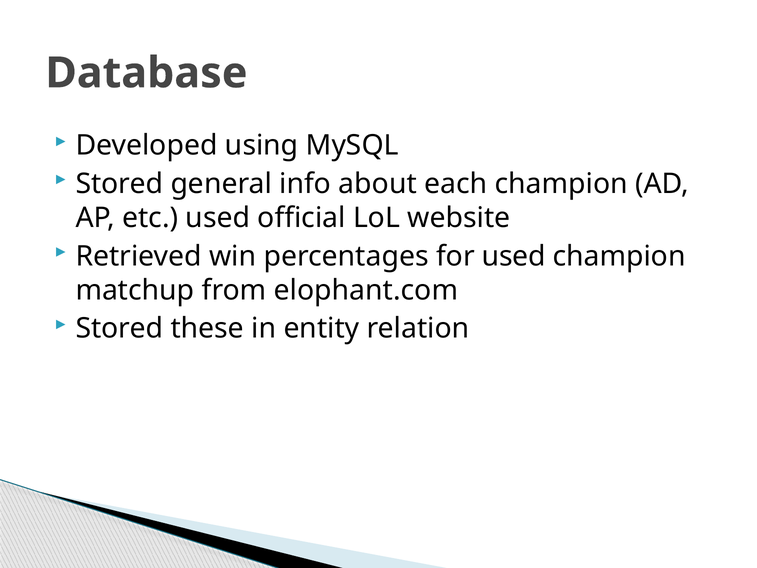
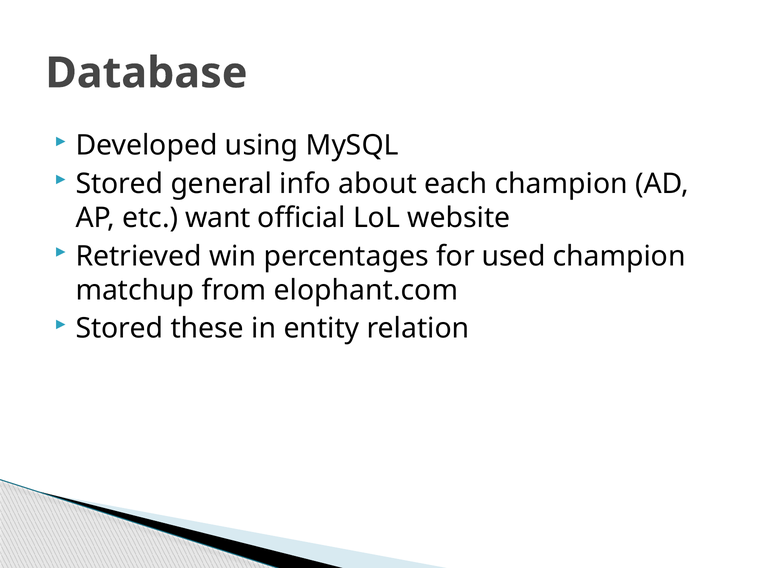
etc used: used -> want
